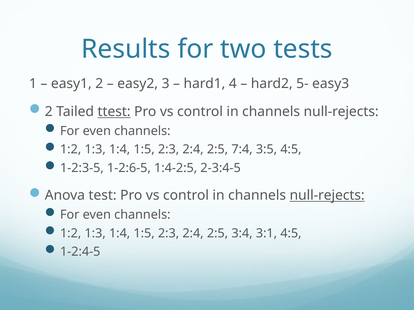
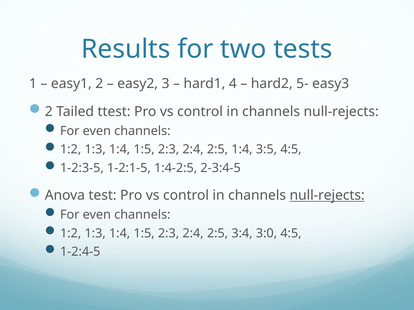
ttest underline: present -> none
2:5 7:4: 7:4 -> 1:4
1-2:6-5: 1-2:6-5 -> 1-2:1-5
3:1: 3:1 -> 3:0
